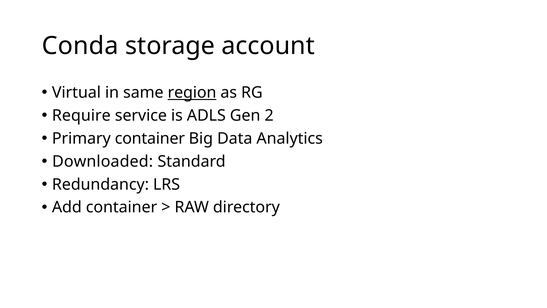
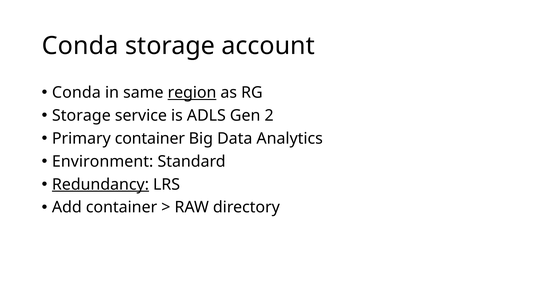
Virtual at (76, 92): Virtual -> Conda
Require at (81, 115): Require -> Storage
Downloaded: Downloaded -> Environment
Redundancy underline: none -> present
